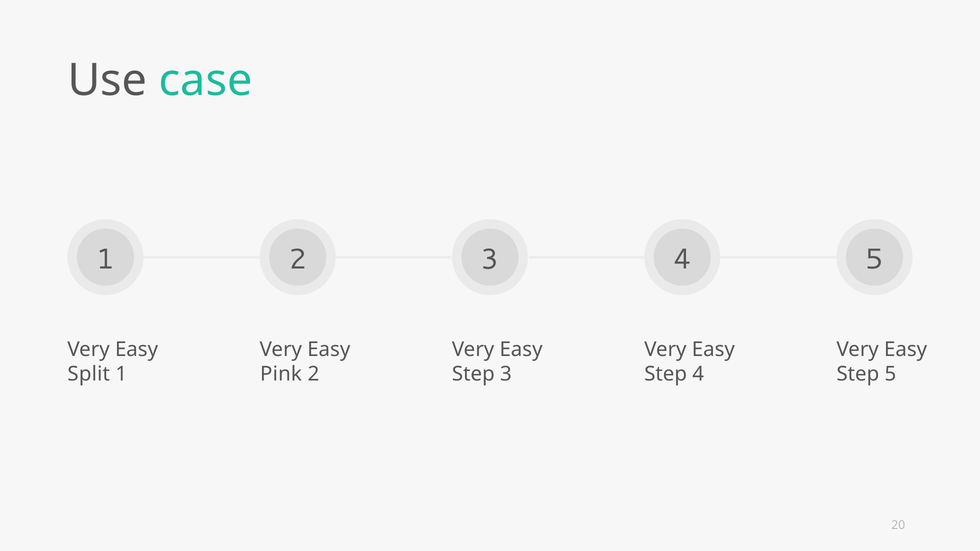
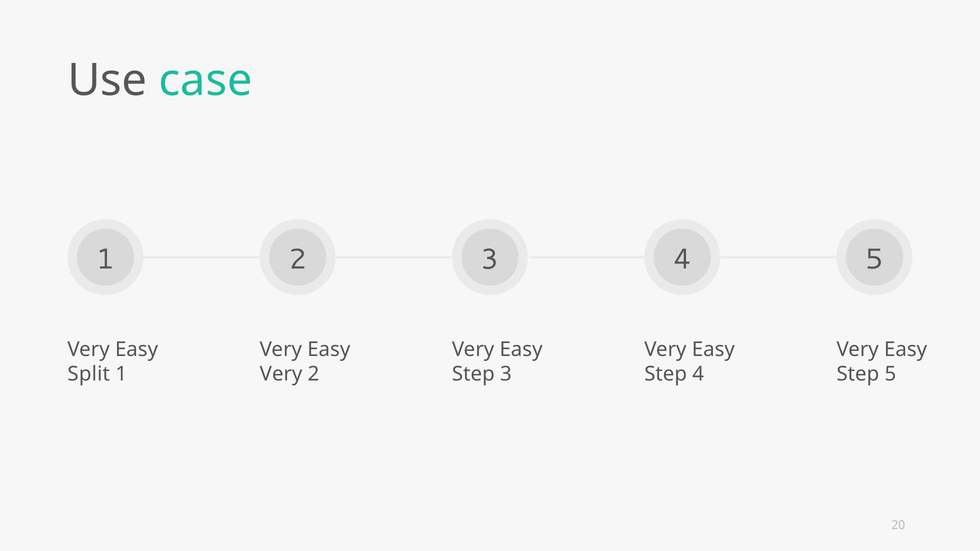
Pink at (281, 374): Pink -> Very
